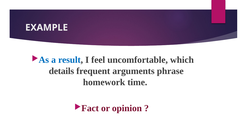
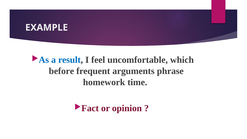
details: details -> before
